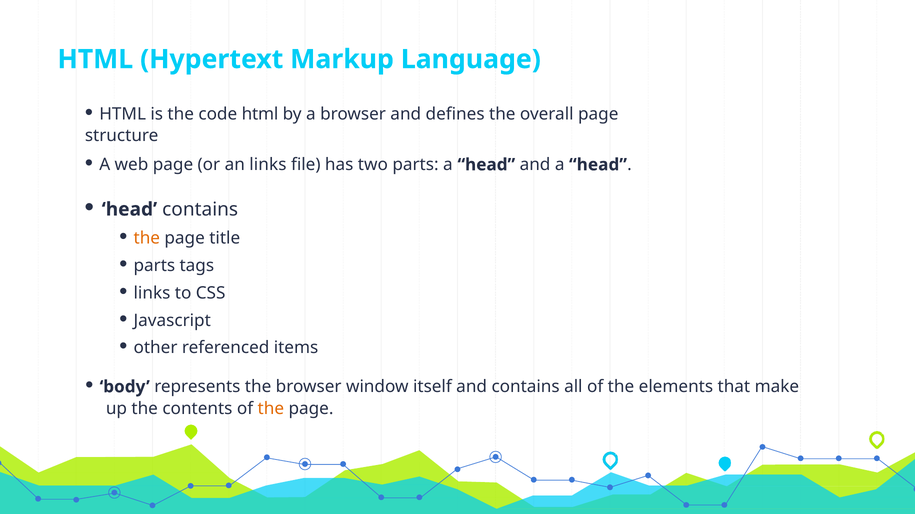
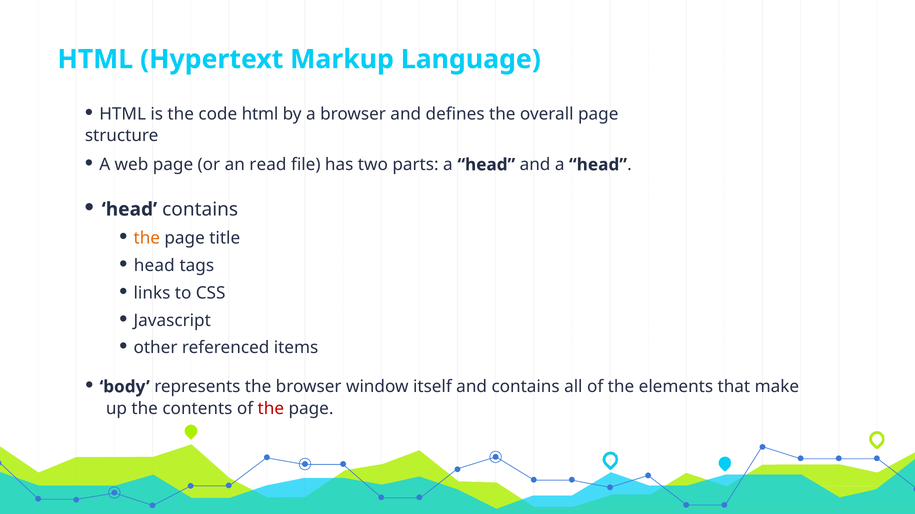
an links: links -> read
parts at (154, 266): parts -> head
the at (271, 409) colour: orange -> red
